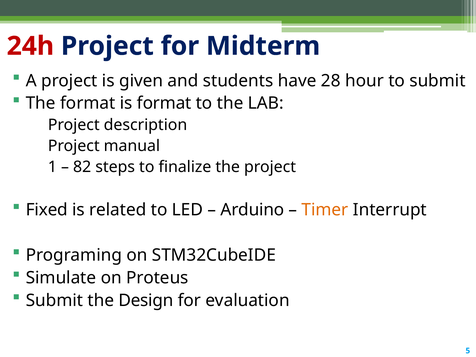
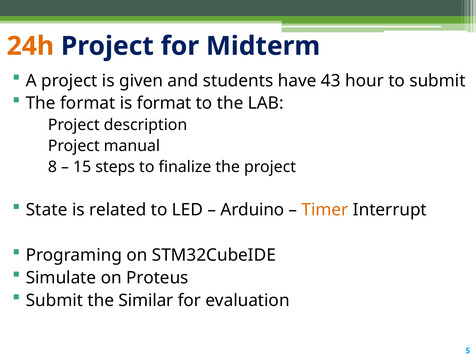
24h colour: red -> orange
28: 28 -> 43
1: 1 -> 8
82: 82 -> 15
Fixed: Fixed -> State
Design: Design -> Similar
